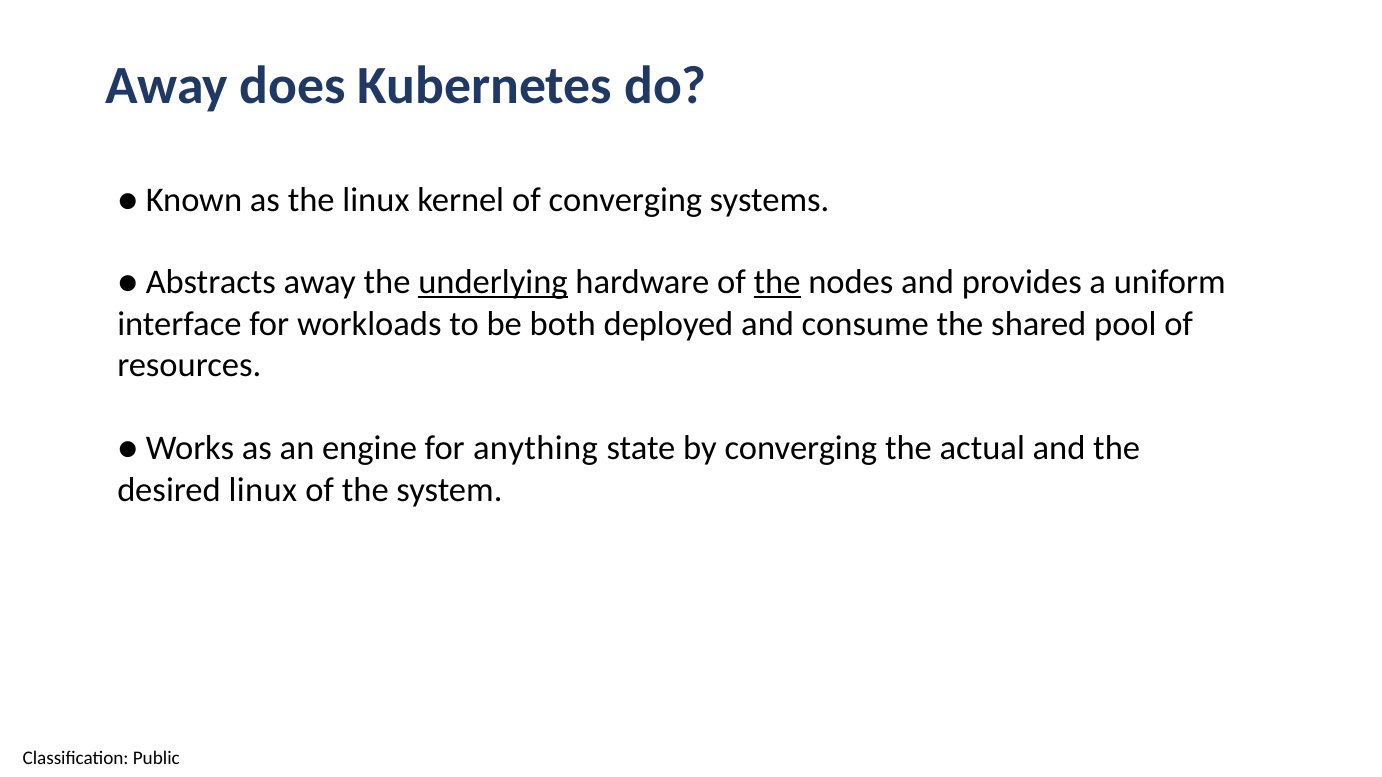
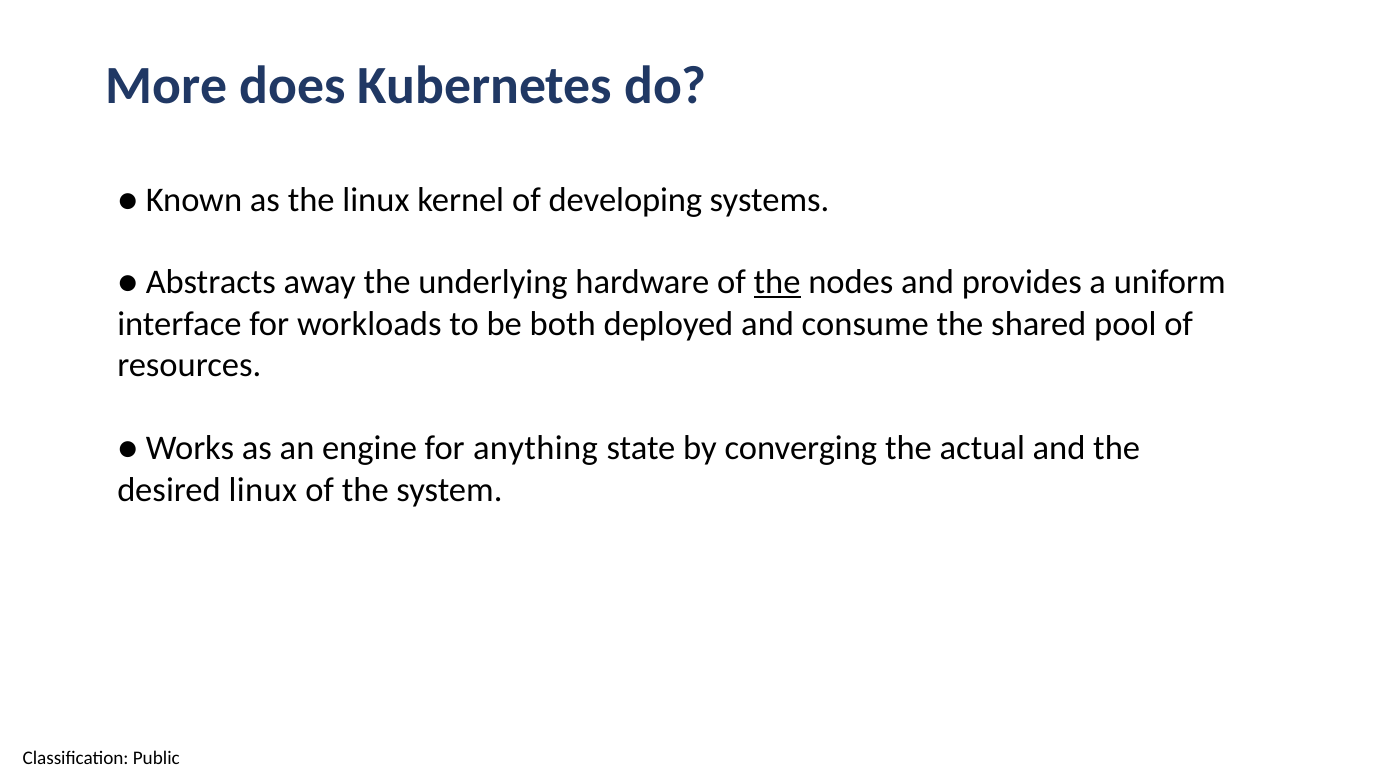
Away at (167, 86): Away -> More
of converging: converging -> developing
underlying underline: present -> none
